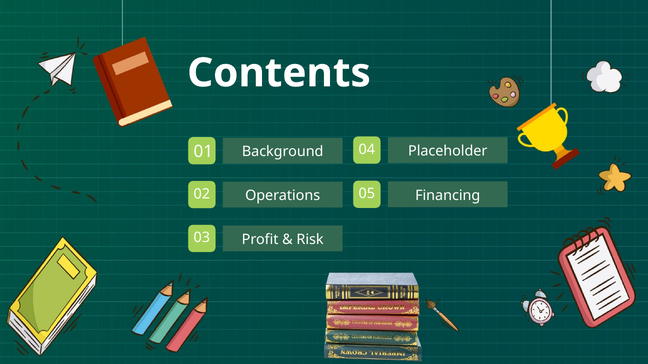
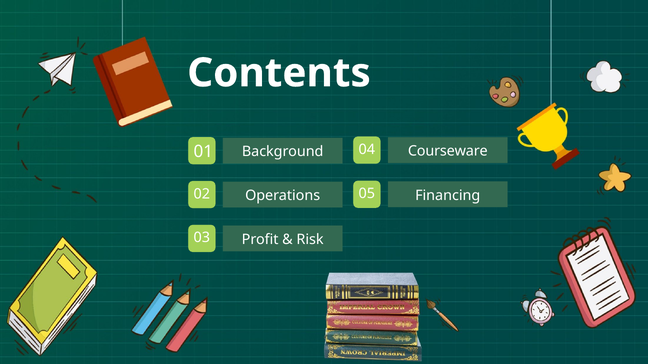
Placeholder: Placeholder -> Courseware
